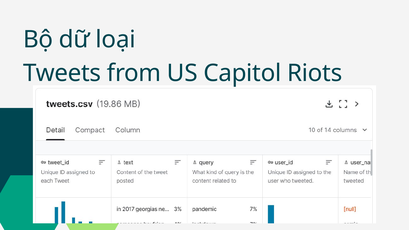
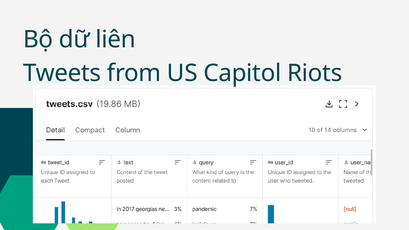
loại: loại -> liên
